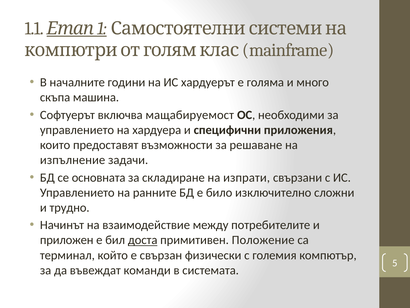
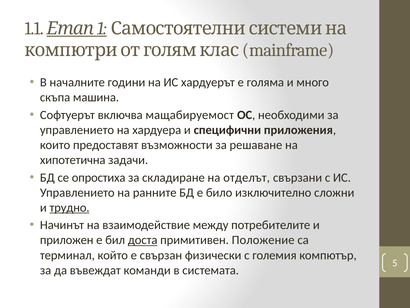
изпълнение: изпълнение -> хипотетична
основната: основната -> опростиха
изпрати: изпрати -> отделът
трудно underline: none -> present
